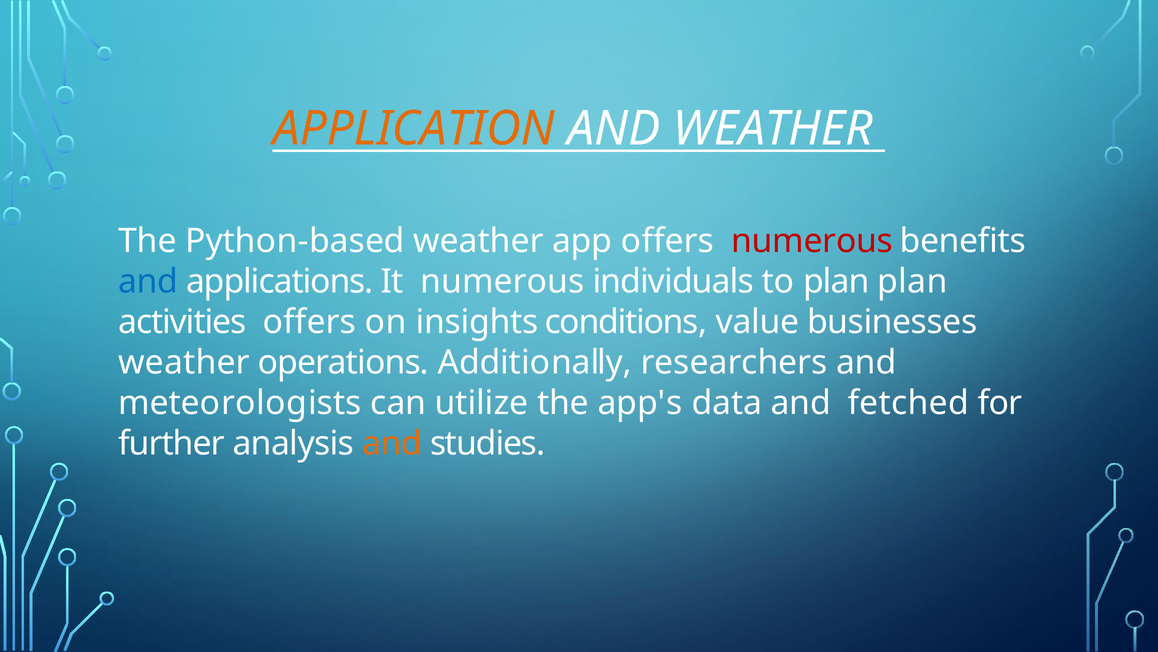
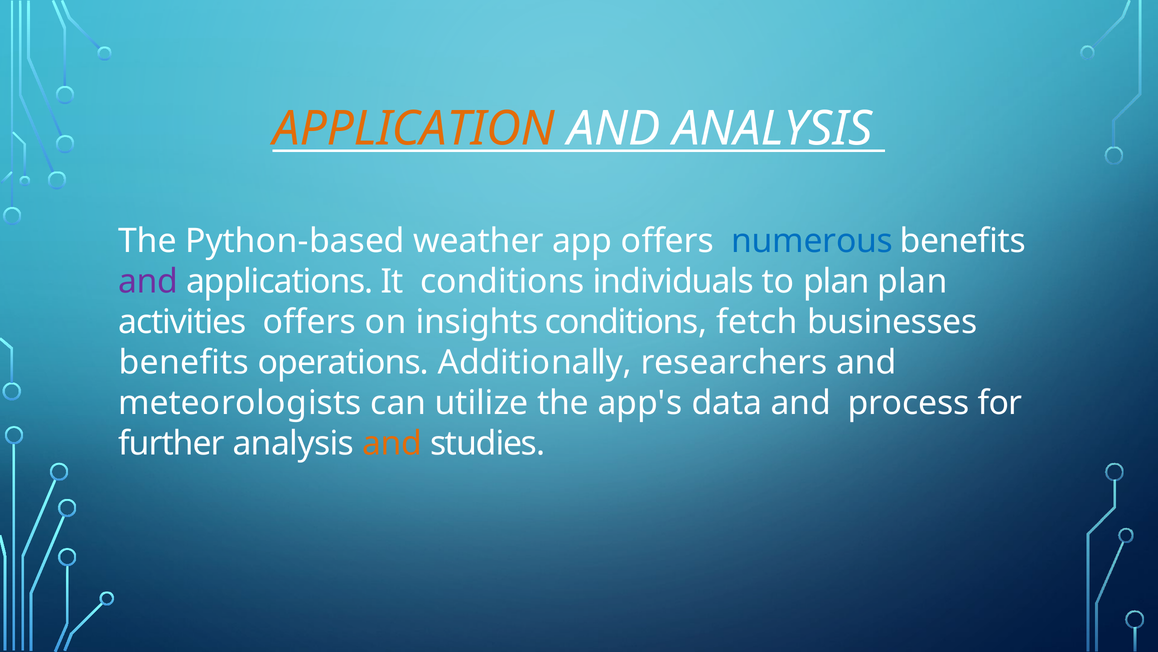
AND WEATHER: WEATHER -> ANALYSIS
numerous at (812, 241) colour: red -> blue
and at (148, 281) colour: blue -> purple
It numerous: numerous -> conditions
value: value -> fetch
weather at (184, 362): weather -> beneﬁts
fetched: fetched -> process
